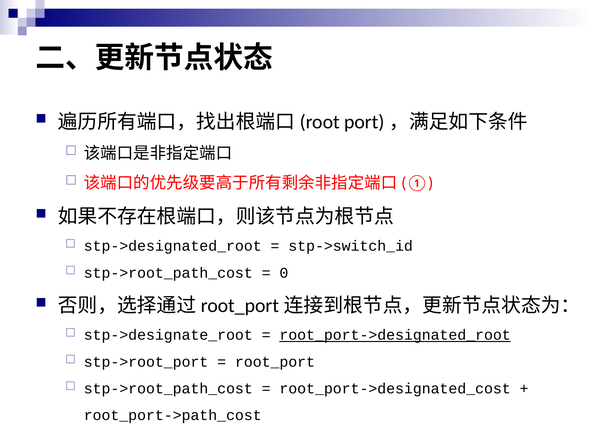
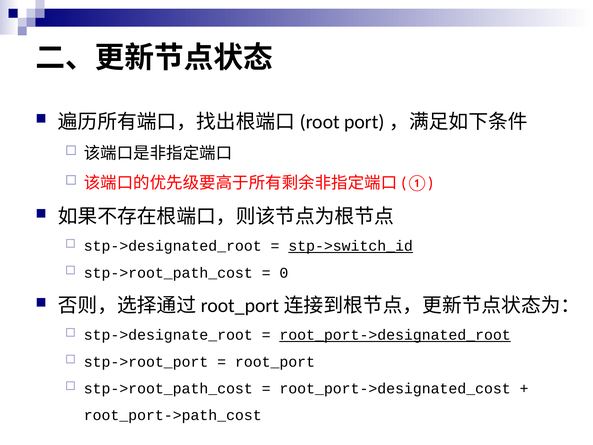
stp->switch_id underline: none -> present
